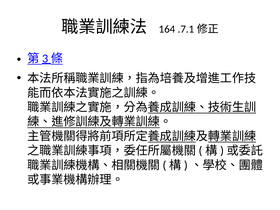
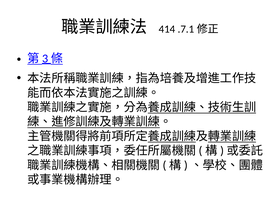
164: 164 -> 414
